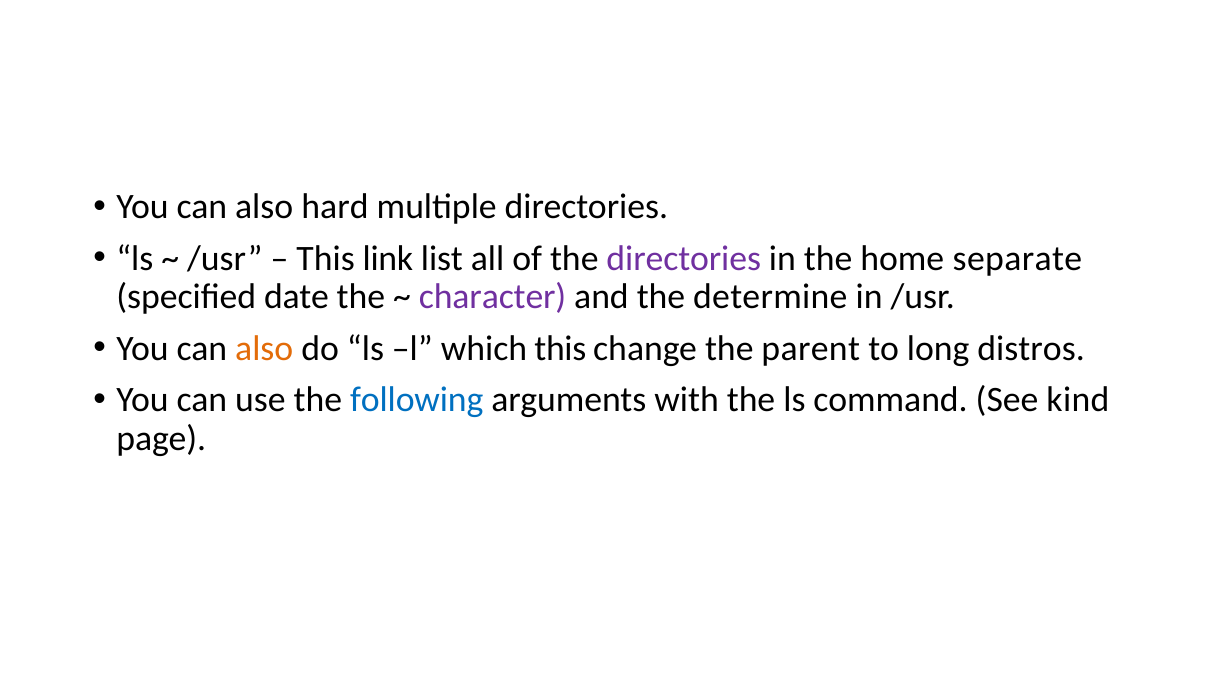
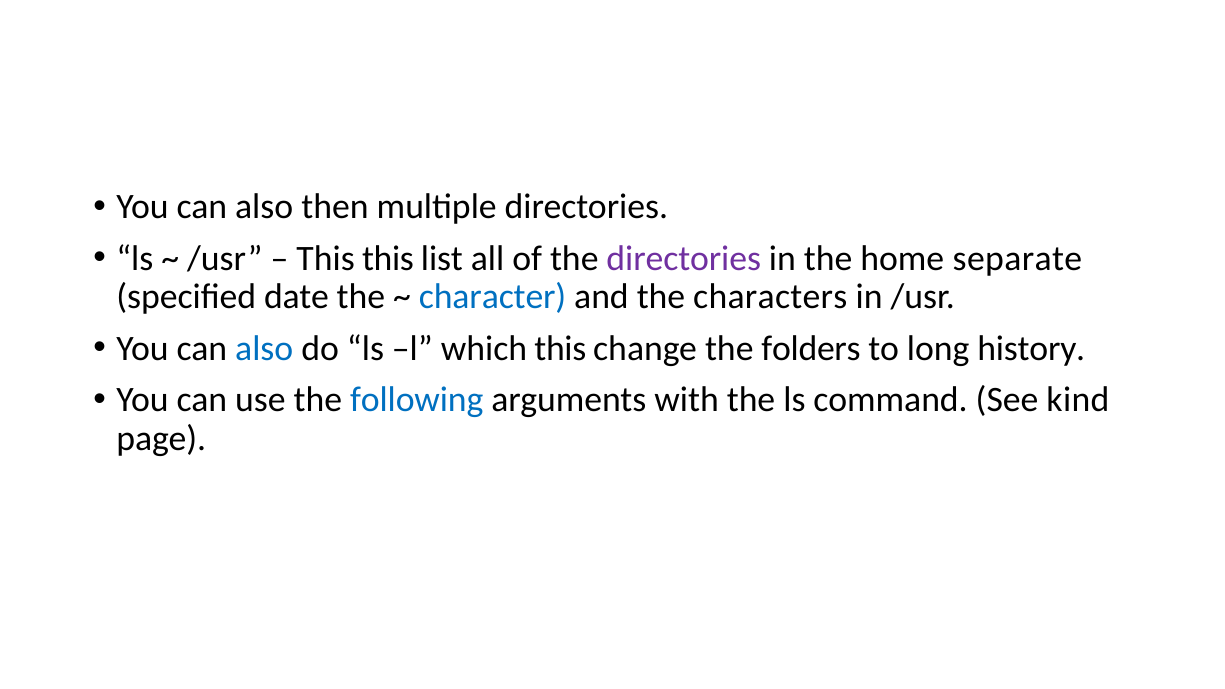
hard: hard -> then
This link: link -> this
character colour: purple -> blue
determine: determine -> characters
also at (264, 348) colour: orange -> blue
parent: parent -> folders
distros: distros -> history
